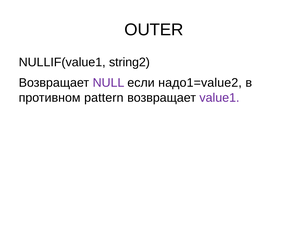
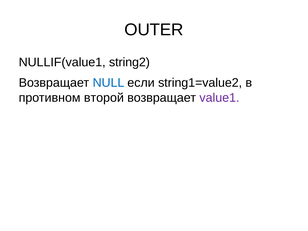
NULL colour: purple -> blue
надо1=value2: надо1=value2 -> string1=value2
pattern: pattern -> второй
